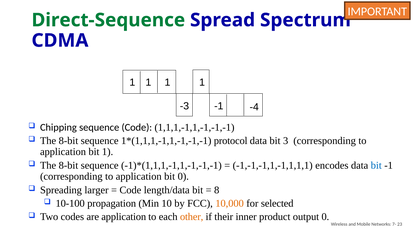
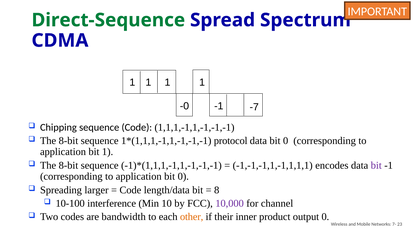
-3: -3 -> -0
-4: -4 -> -7
data bit 3: 3 -> 0
bit at (376, 166) colour: blue -> purple
propagation: propagation -> interference
10,000 colour: orange -> purple
selected: selected -> channel
are application: application -> bandwidth
